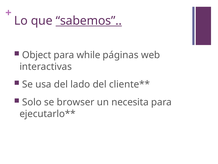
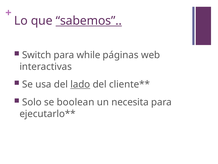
Object: Object -> Switch
lado underline: none -> present
browser: browser -> boolean
